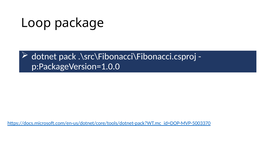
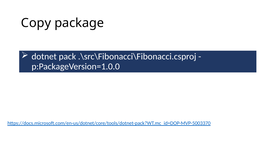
Loop: Loop -> Copy
